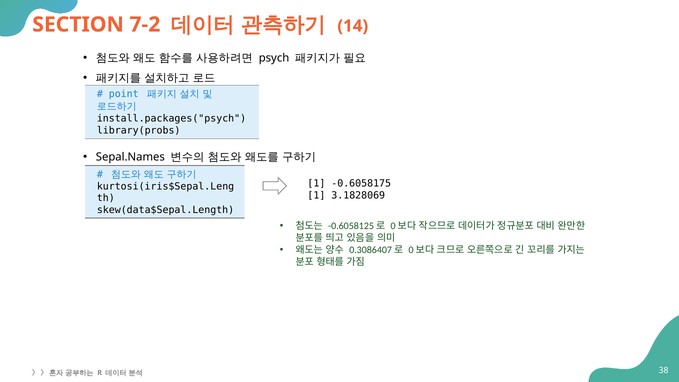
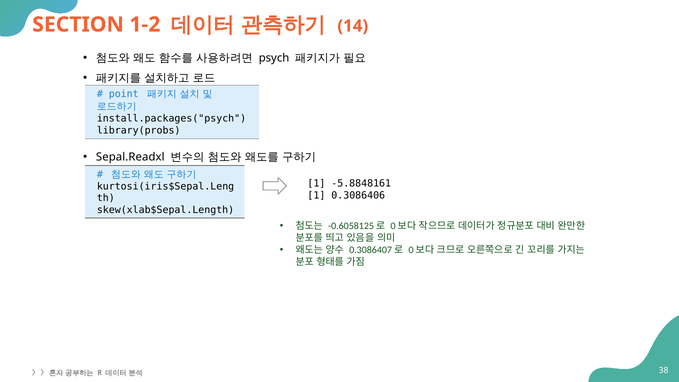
7-2: 7-2 -> 1-2
Sepal.Names: Sepal.Names -> Sepal.Readxl
-0.6058175: -0.6058175 -> -5.8848161
3.1828069: 3.1828069 -> 0.3086406
skew(data$Sepal.Length: skew(data$Sepal.Length -> skew(xlab$Sepal.Length
